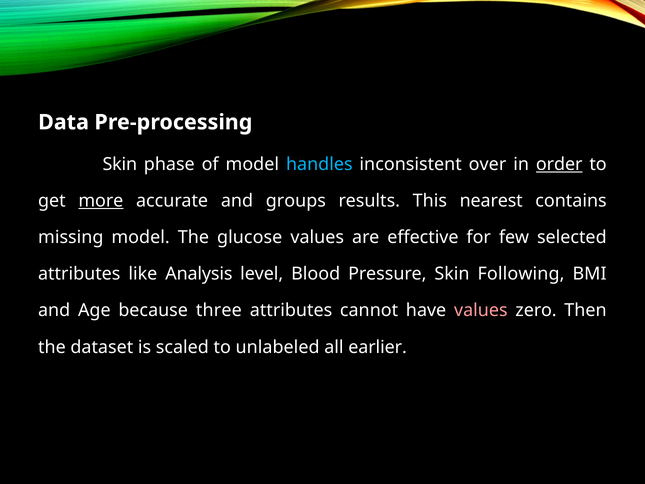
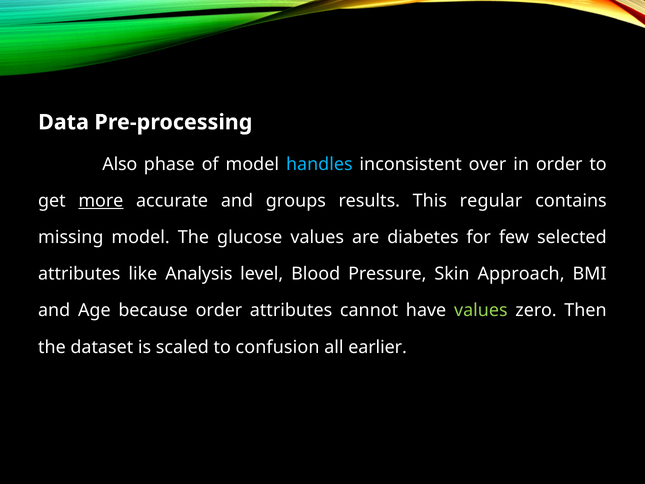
Skin at (120, 164): Skin -> Also
order at (559, 164) underline: present -> none
nearest: nearest -> regular
effective: effective -> diabetes
Following: Following -> Approach
because three: three -> order
values at (481, 310) colour: pink -> light green
unlabeled: unlabeled -> confusion
